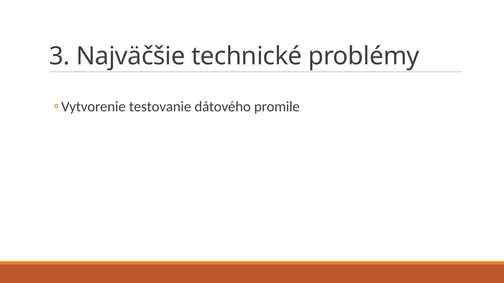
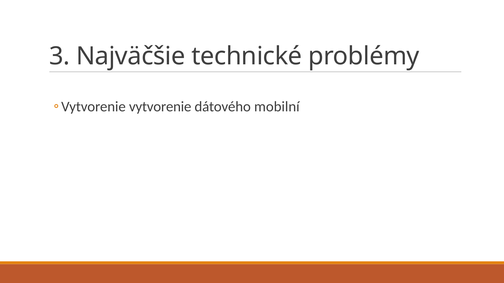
testovanie: testovanie -> vytvorenie
promile: promile -> mobilní
